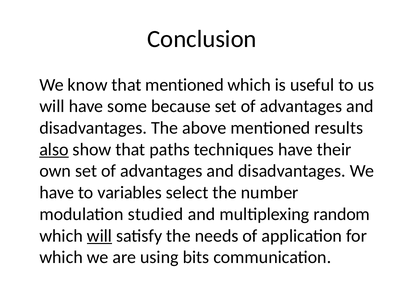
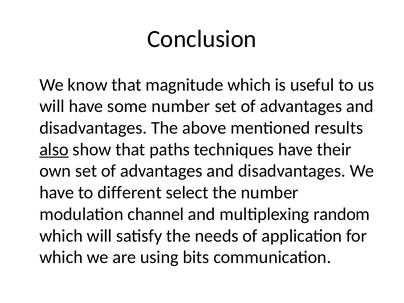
that mentioned: mentioned -> magnitude
some because: because -> number
variables: variables -> different
studied: studied -> channel
will at (99, 236) underline: present -> none
